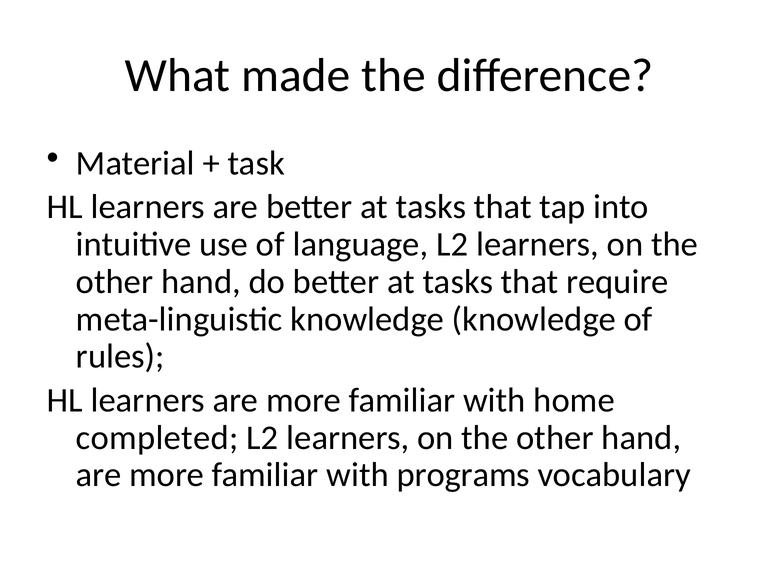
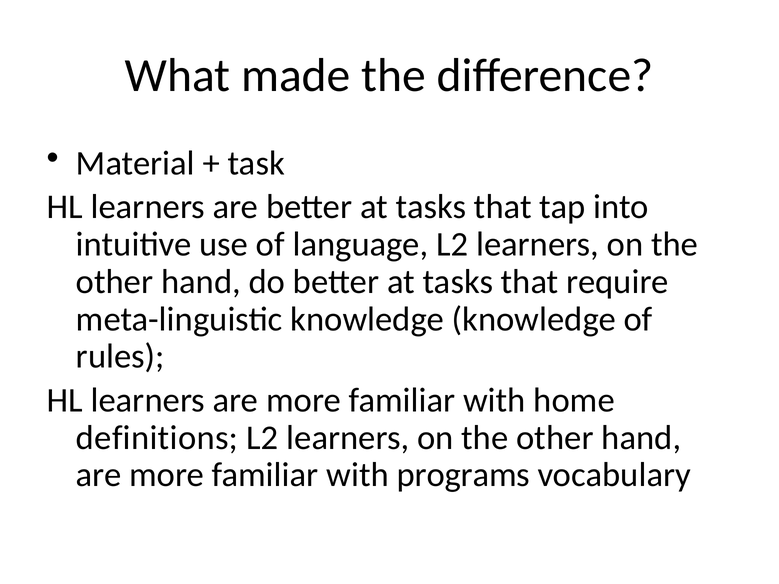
completed: completed -> definitions
